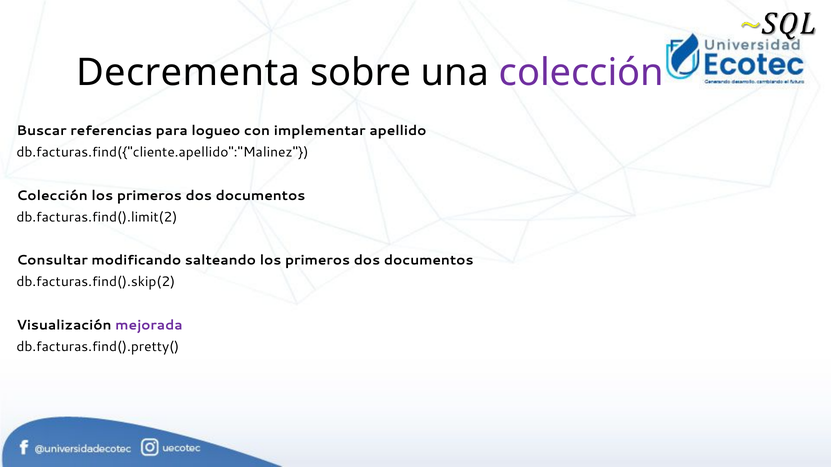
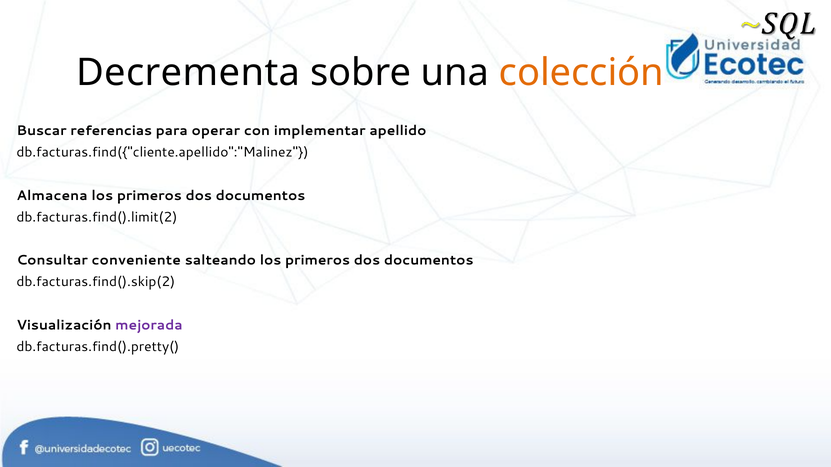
colección at (581, 73) colour: purple -> orange
logueo: logueo -> operar
Colección at (52, 196): Colección -> Almacena
modificando: modificando -> conveniente
